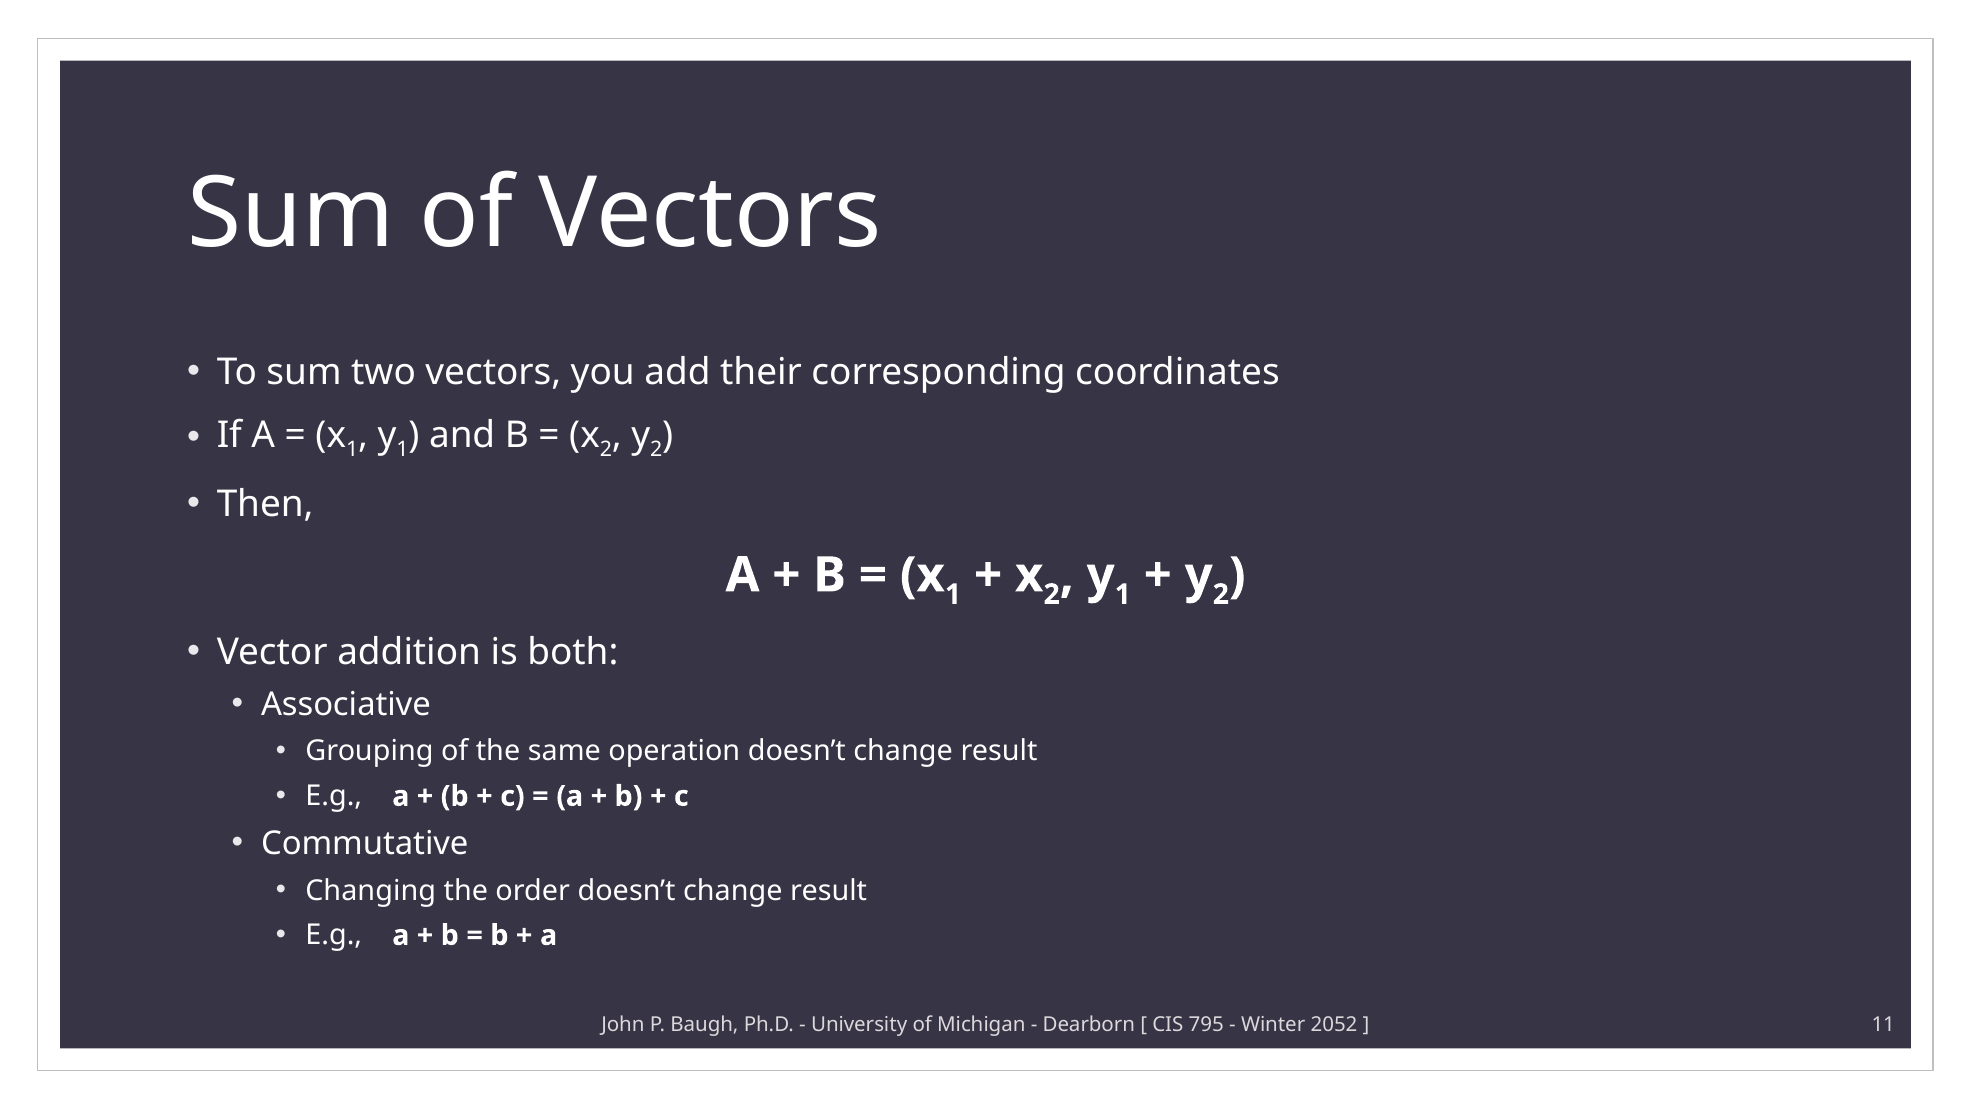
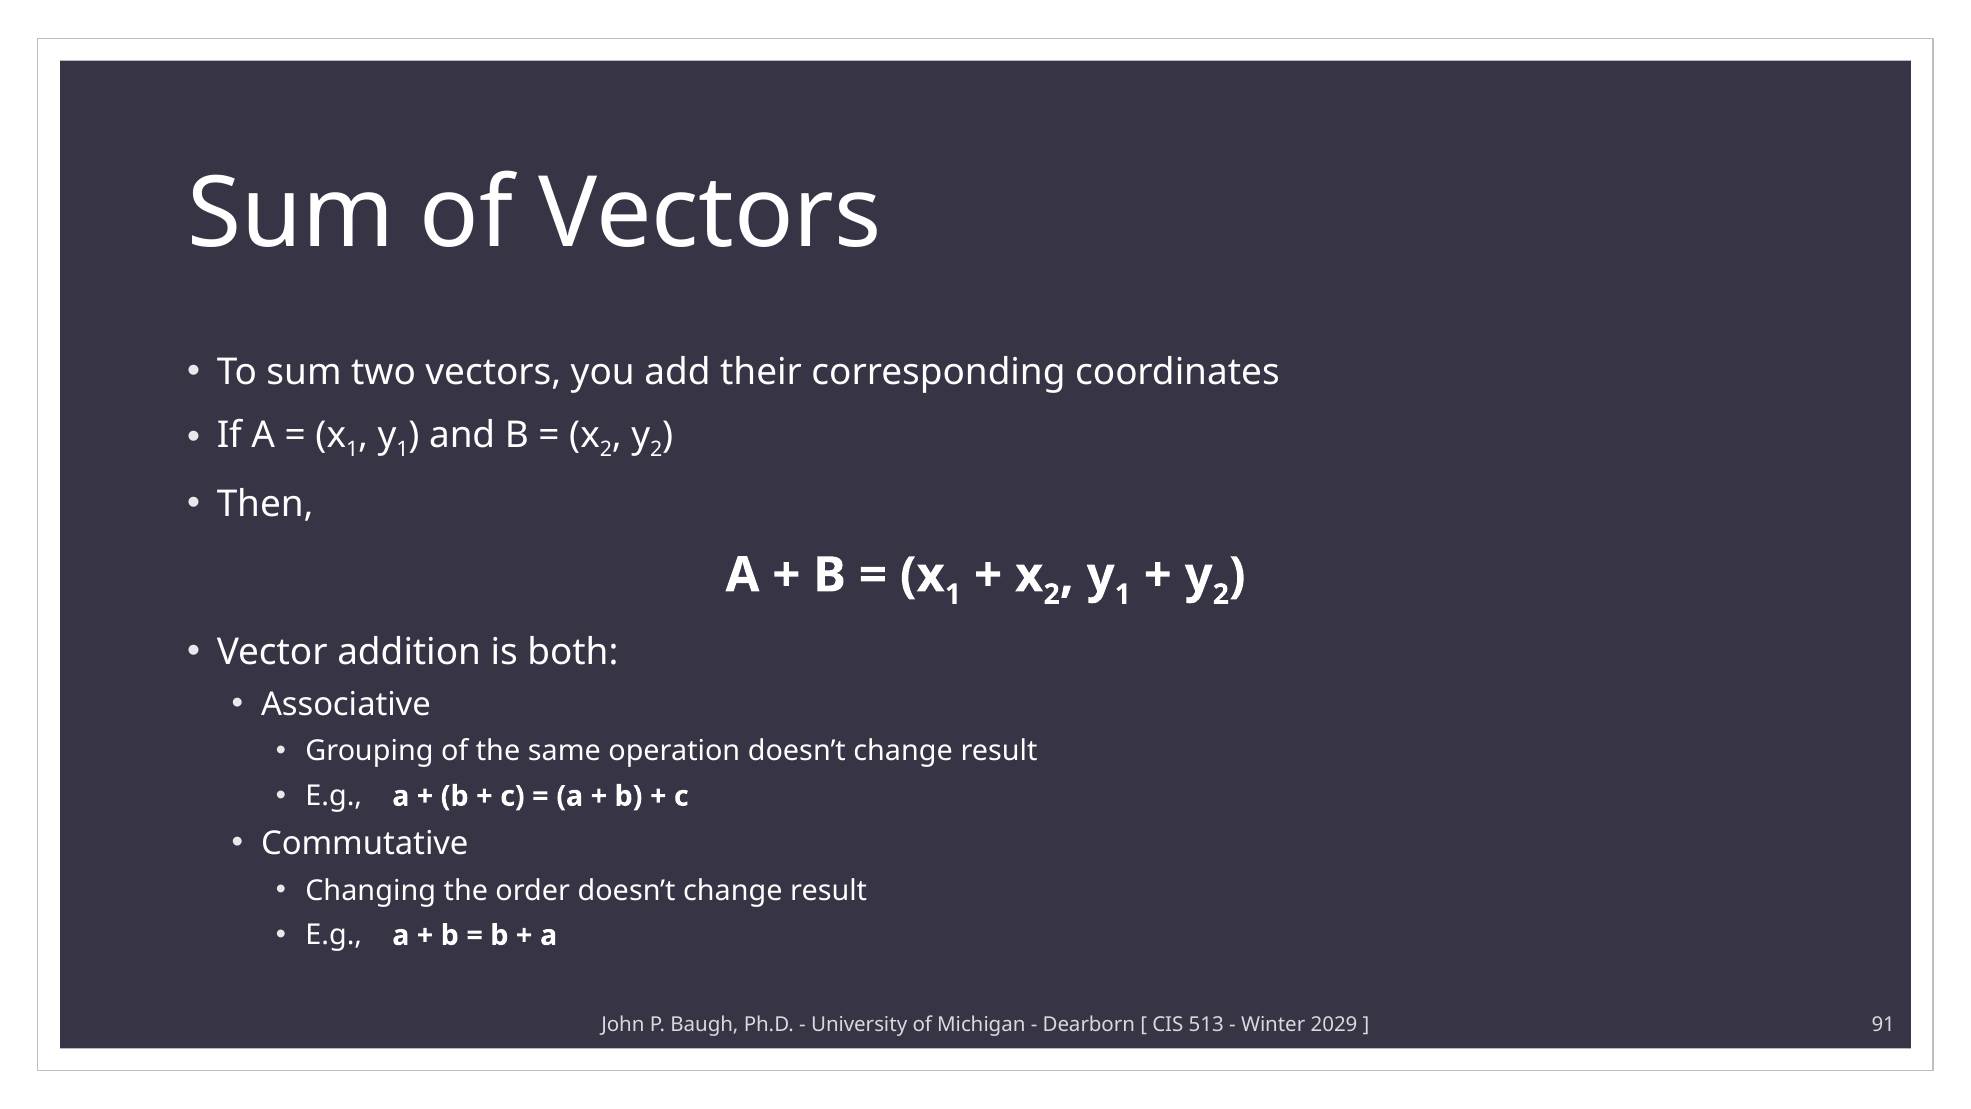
795: 795 -> 513
2052: 2052 -> 2029
11: 11 -> 91
